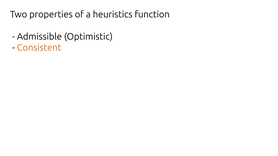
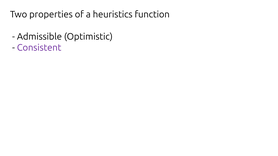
Consistent colour: orange -> purple
